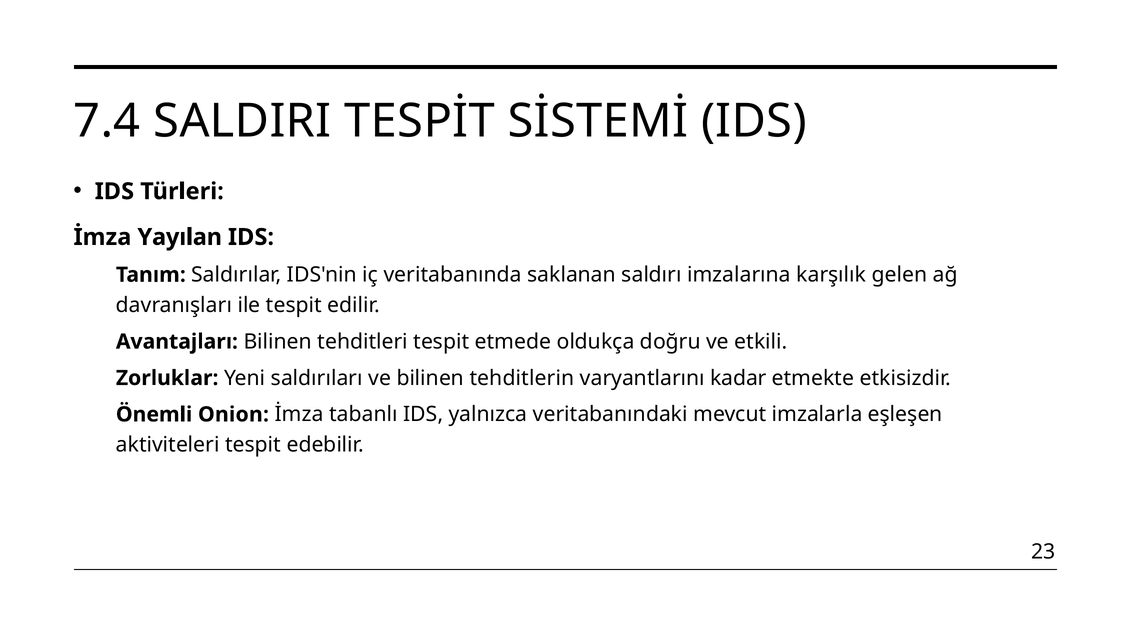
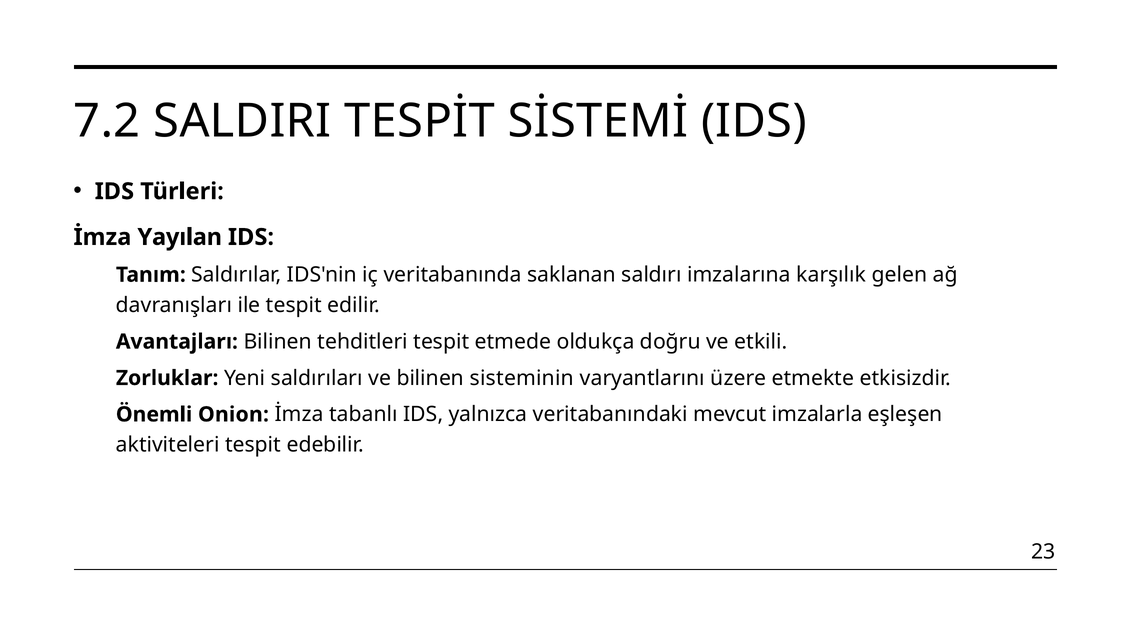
7.4: 7.4 -> 7.2
tehditlerin: tehditlerin -> sisteminin
kadar: kadar -> üzere
